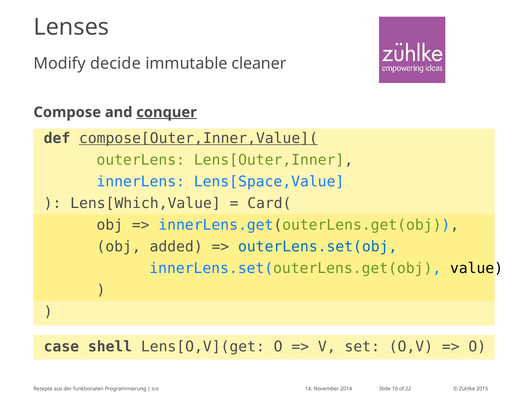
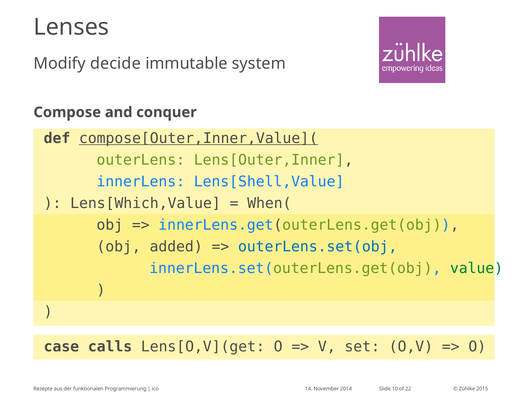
cleaner: cleaner -> system
conquer underline: present -> none
Lens[Space,Value: Lens[Space,Value -> Lens[Shell,Value
Card(: Card( -> When(
value colour: black -> green
shell: shell -> calls
